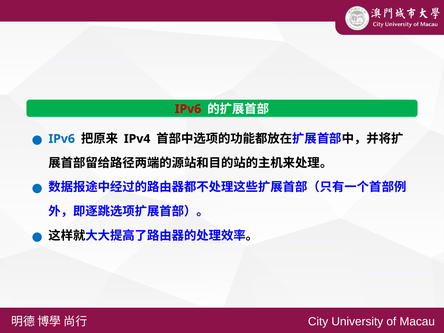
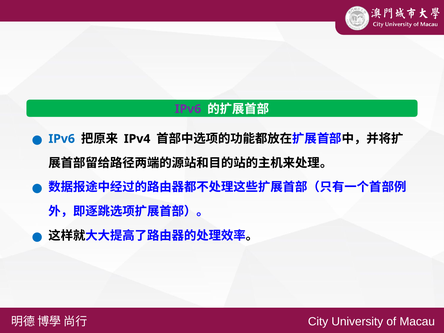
IPv6 at (188, 109) colour: red -> purple
